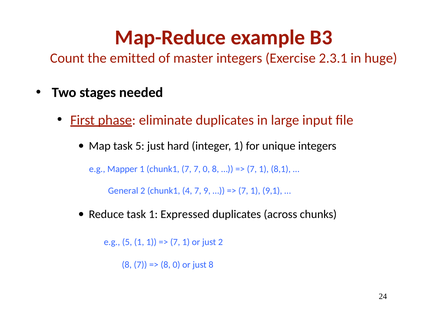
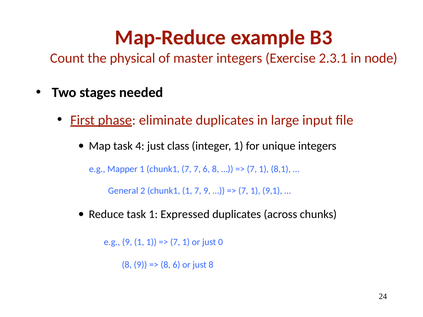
emitted: emitted -> physical
huge: huge -> node
task 5: 5 -> 4
hard: hard -> class
7 0: 0 -> 6
chunk1 4: 4 -> 1
e.g 5: 5 -> 9
just 2: 2 -> 0
8 7: 7 -> 9
8 0: 0 -> 6
